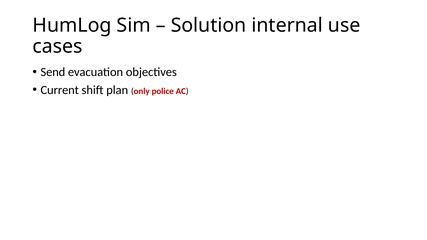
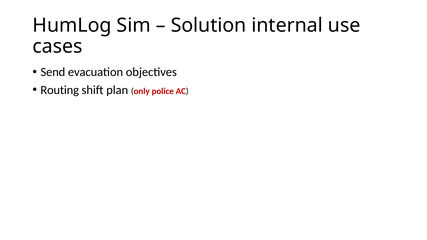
Current: Current -> Routing
